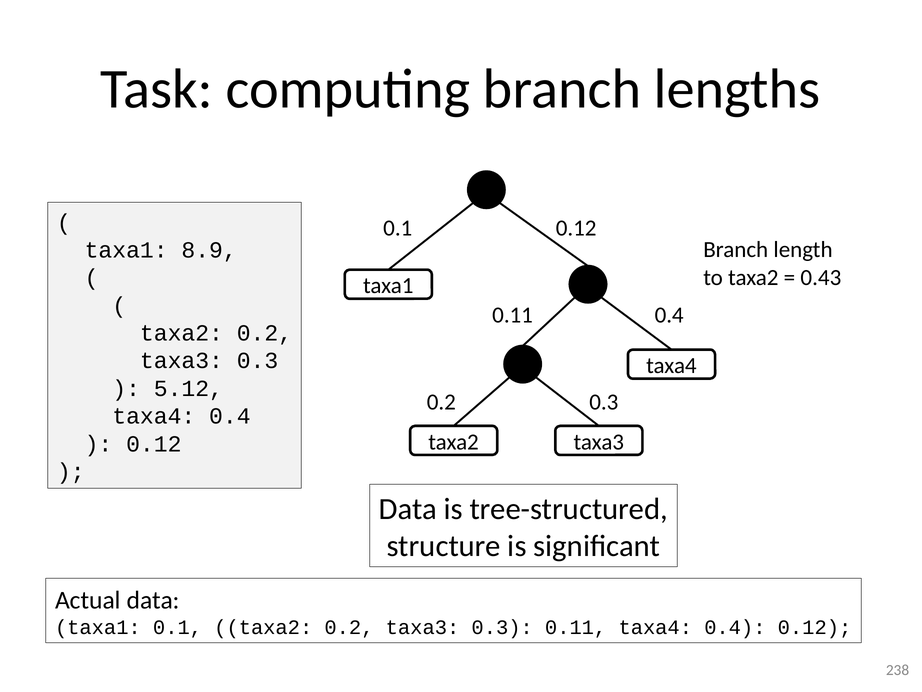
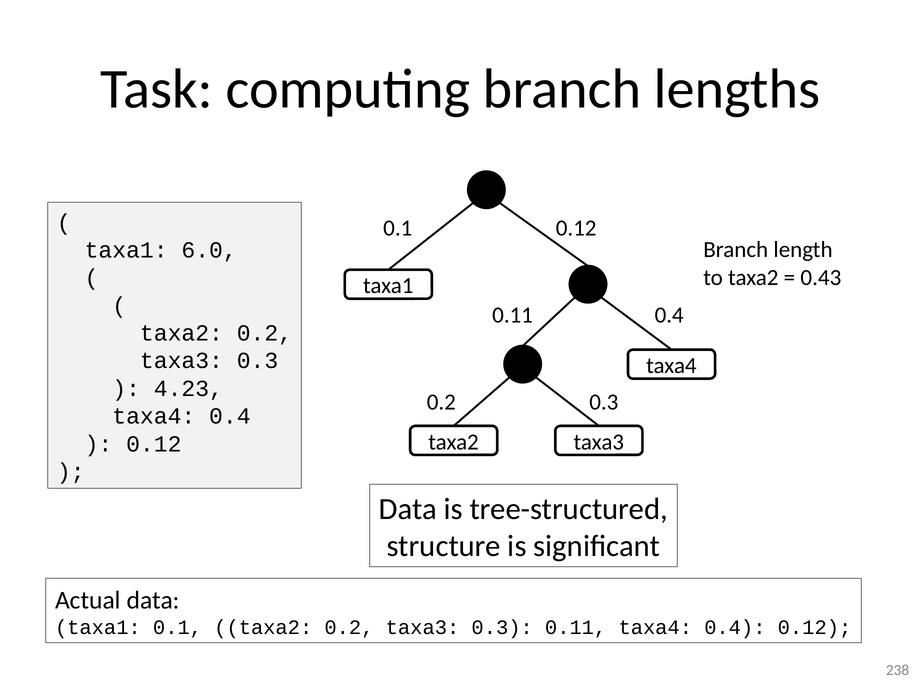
8.9: 8.9 -> 6.0
5.12: 5.12 -> 4.23
